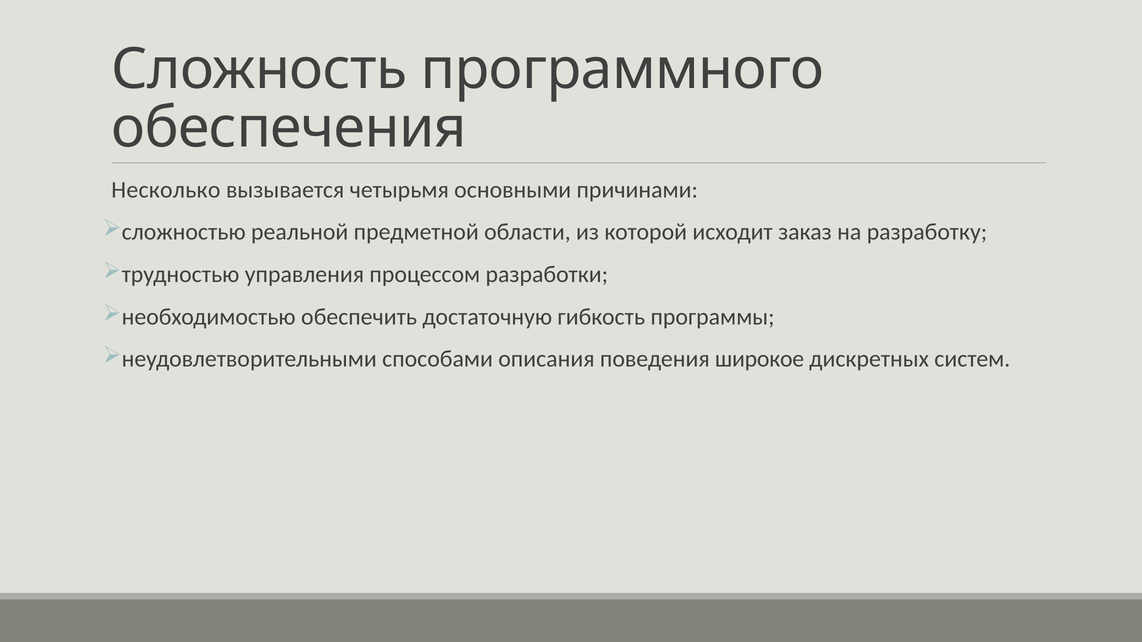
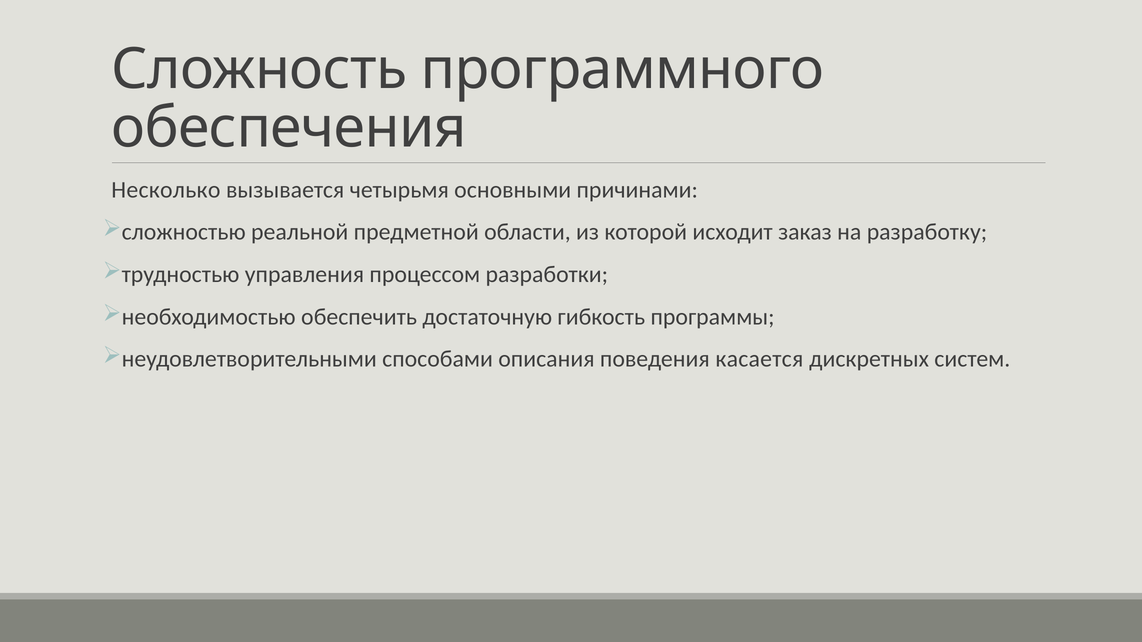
широкое: широкое -> касается
